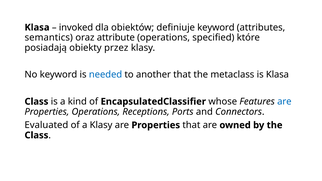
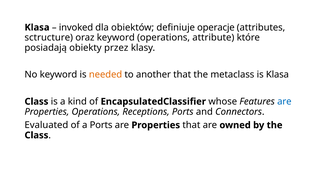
definiuje keyword: keyword -> operacje
semantics: semantics -> sctructure
oraz attribute: attribute -> keyword
specified: specified -> attribute
needed colour: blue -> orange
a Klasy: Klasy -> Ports
